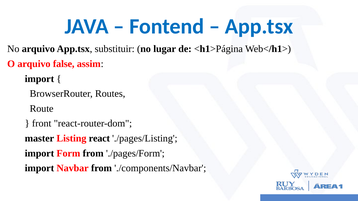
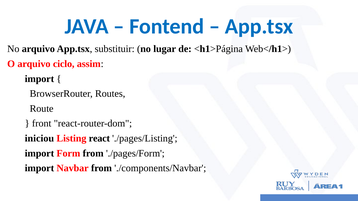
false: false -> ciclo
master: master -> iniciou
